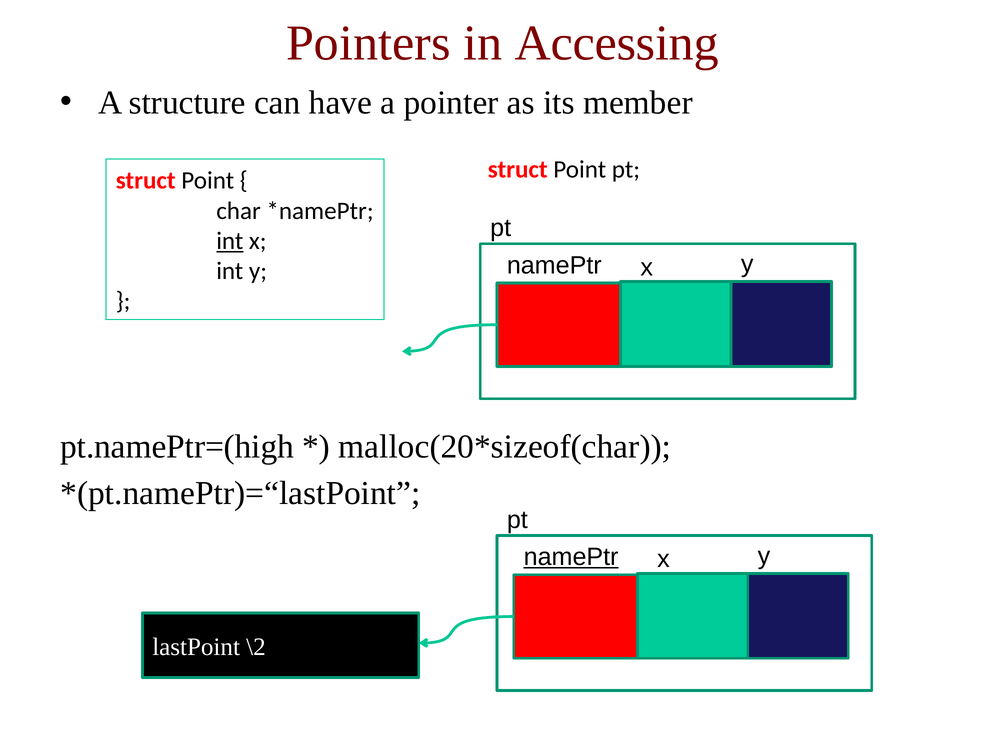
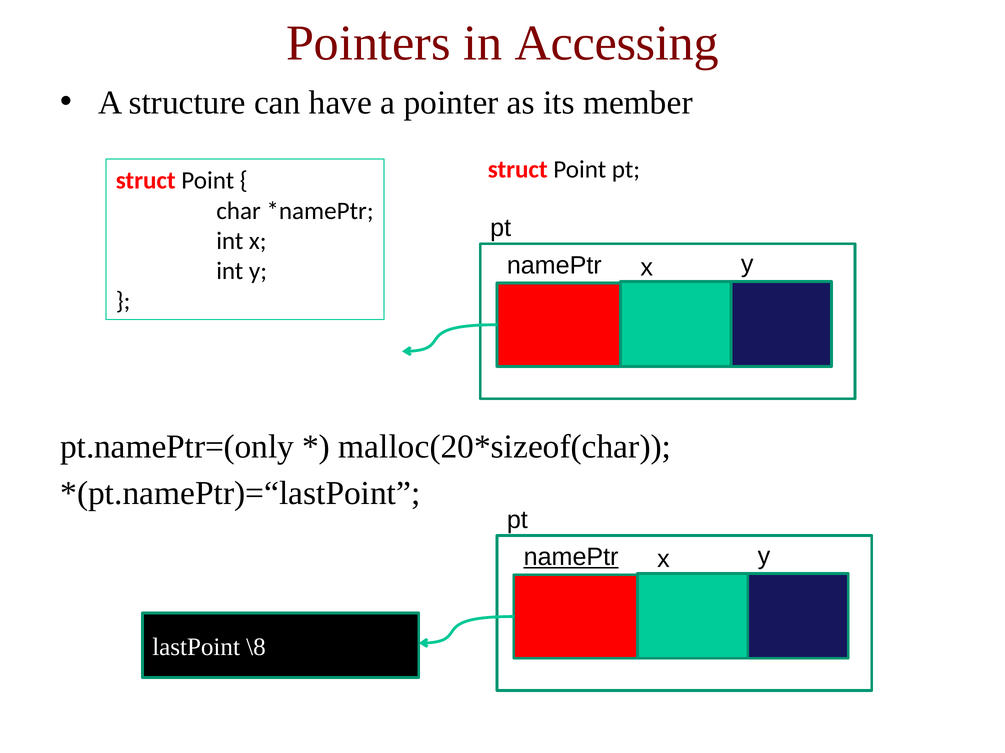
int at (230, 241) underline: present -> none
pt.namePtr=(high: pt.namePtr=(high -> pt.namePtr=(only
\2: \2 -> \8
